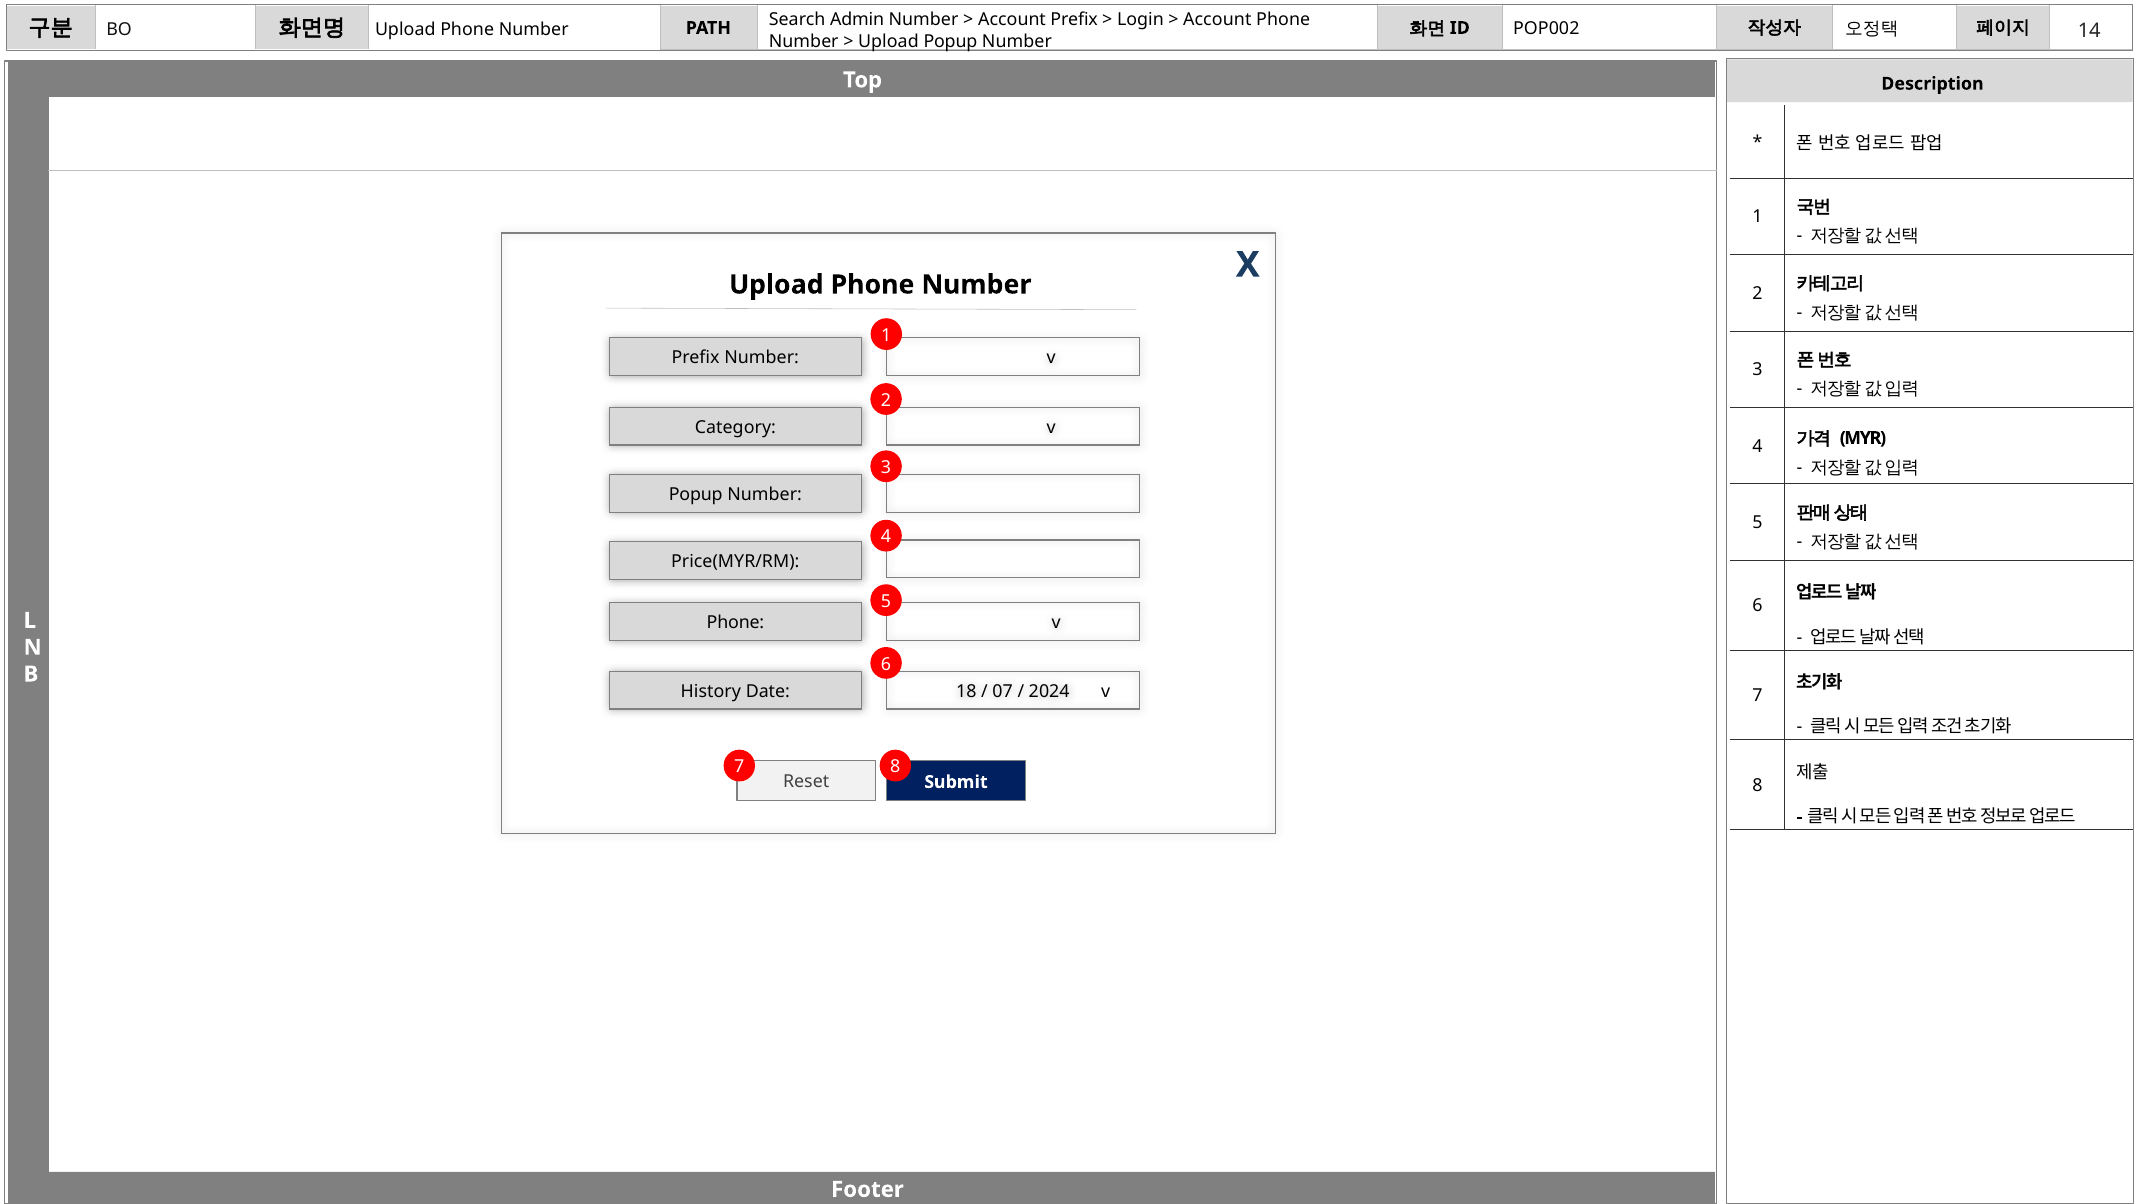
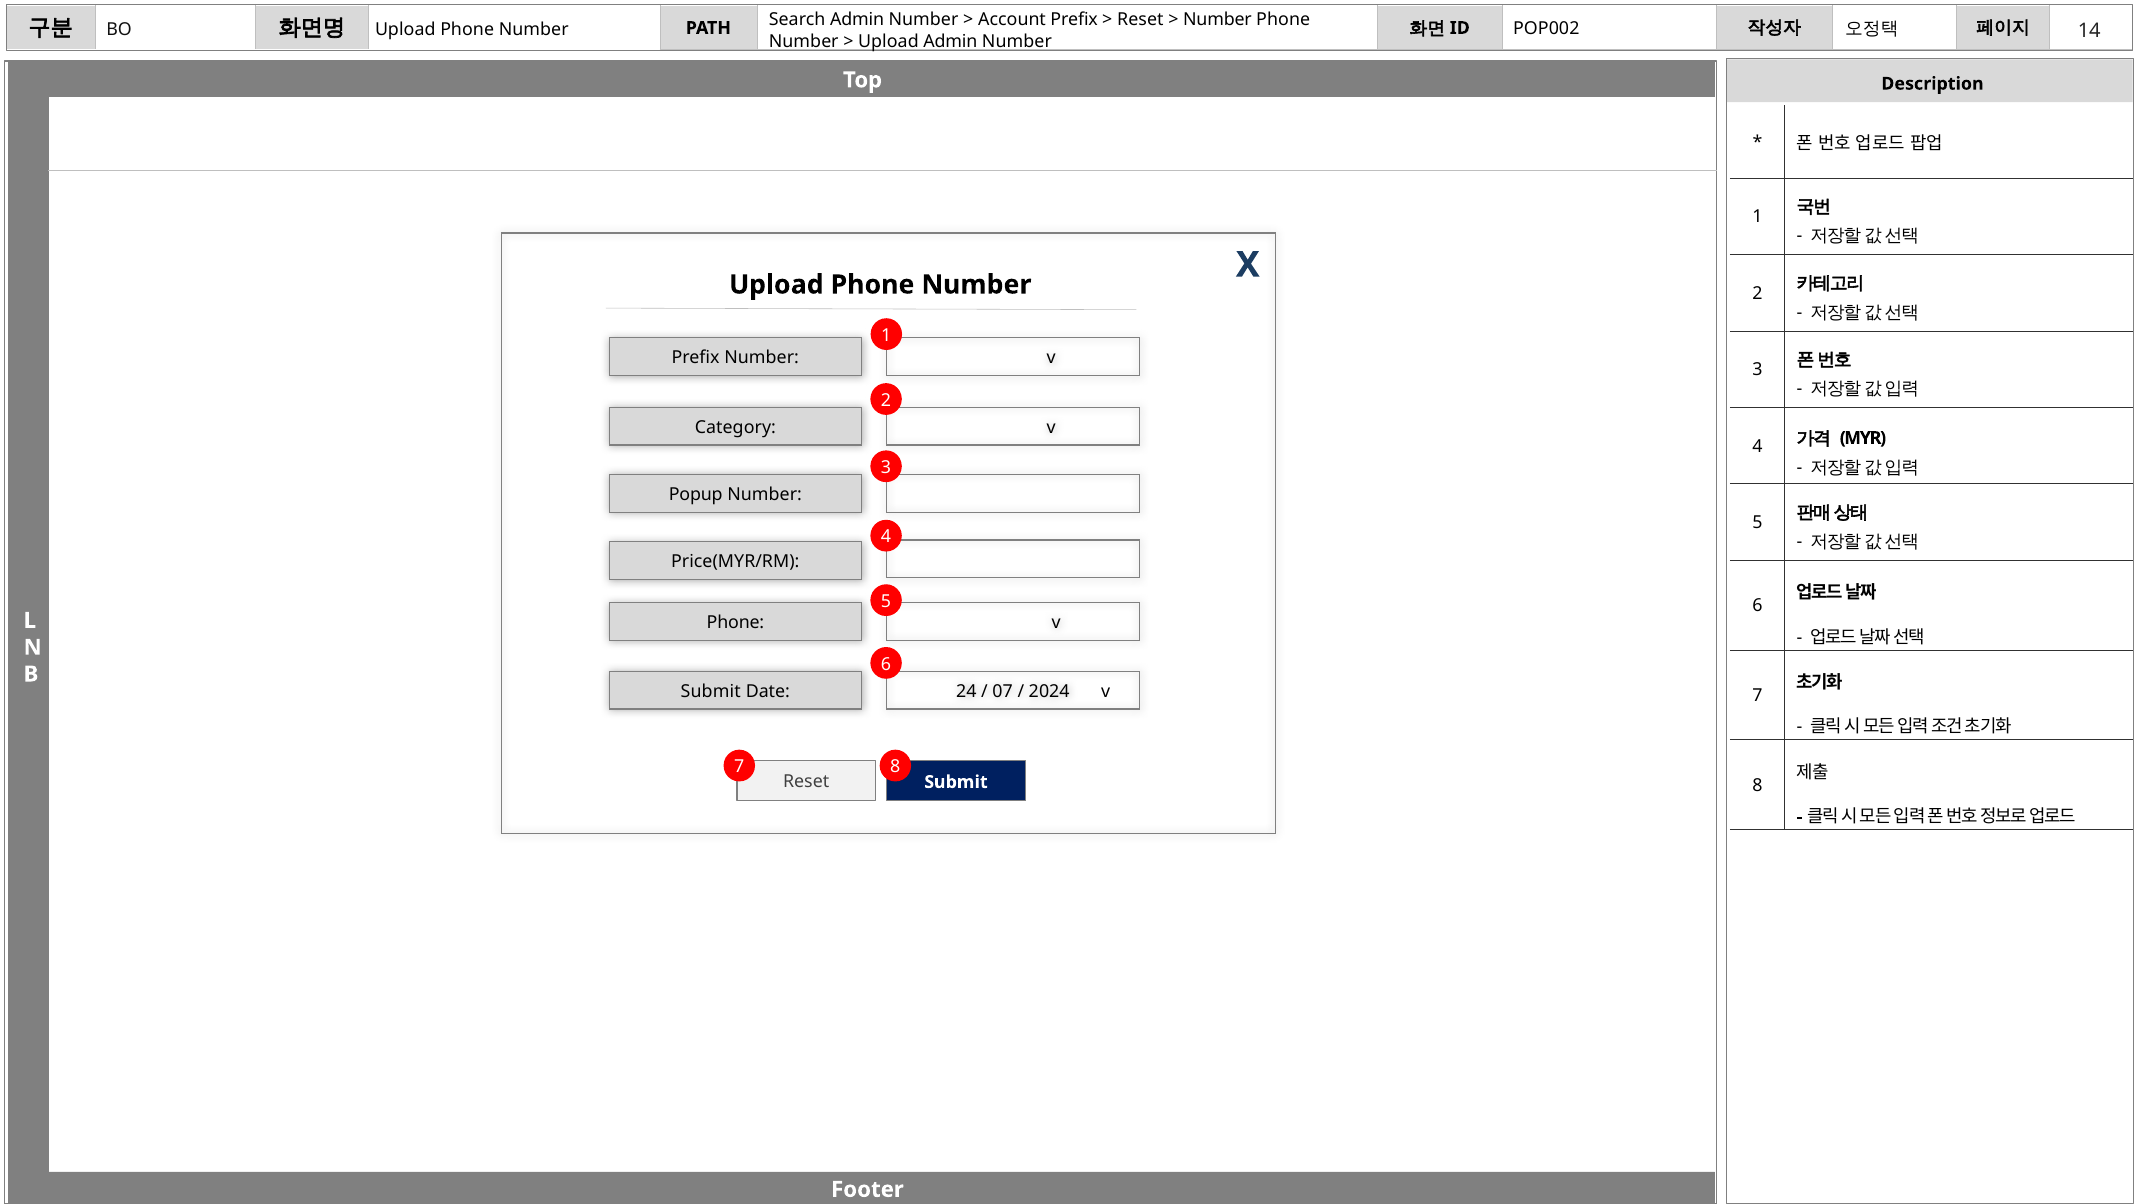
Login at (1140, 20): Login -> Reset
Account at (1217, 20): Account -> Number
Upload Popup: Popup -> Admin
History at (711, 691): History -> Submit
18: 18 -> 24
